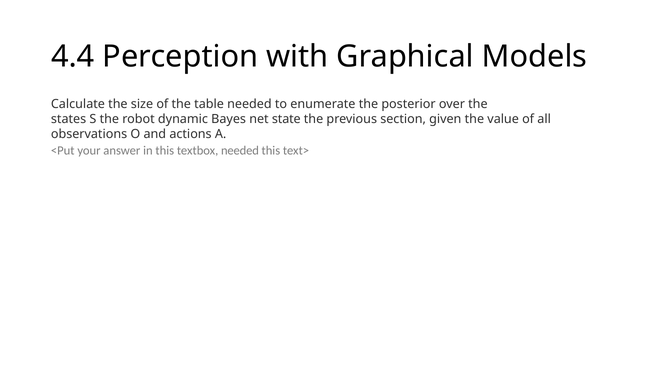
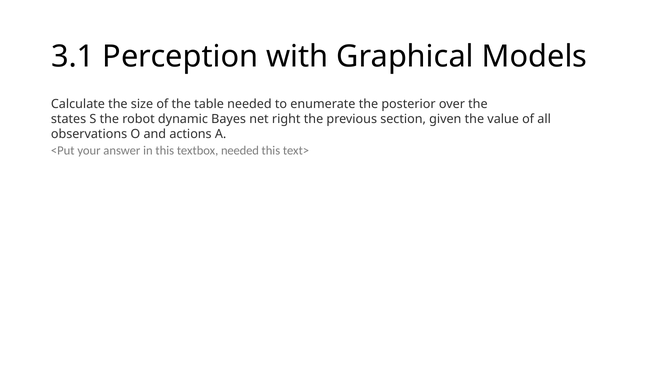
4.4: 4.4 -> 3.1
state: state -> right
